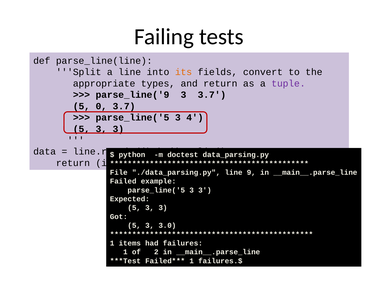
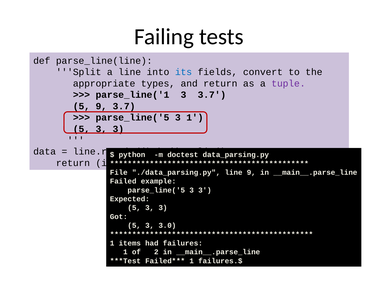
its colour: orange -> blue
parse_line('9: parse_line('9 -> parse_line('1
5 0: 0 -> 9
3 4: 4 -> 1
